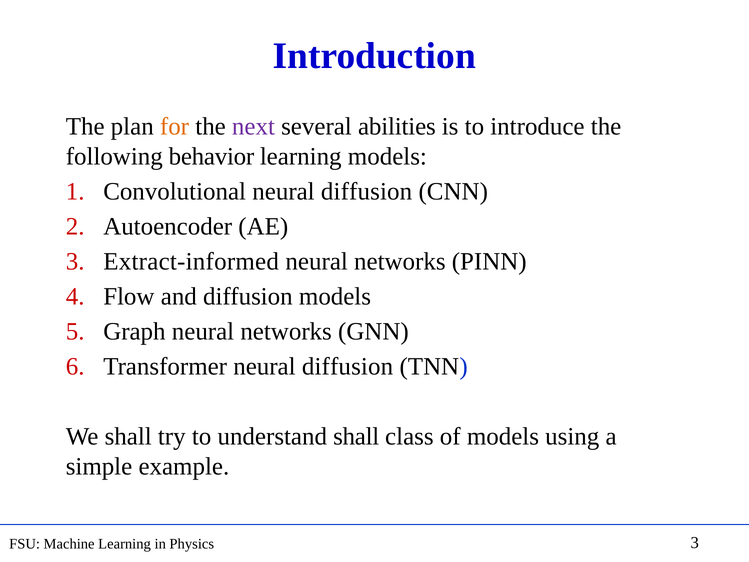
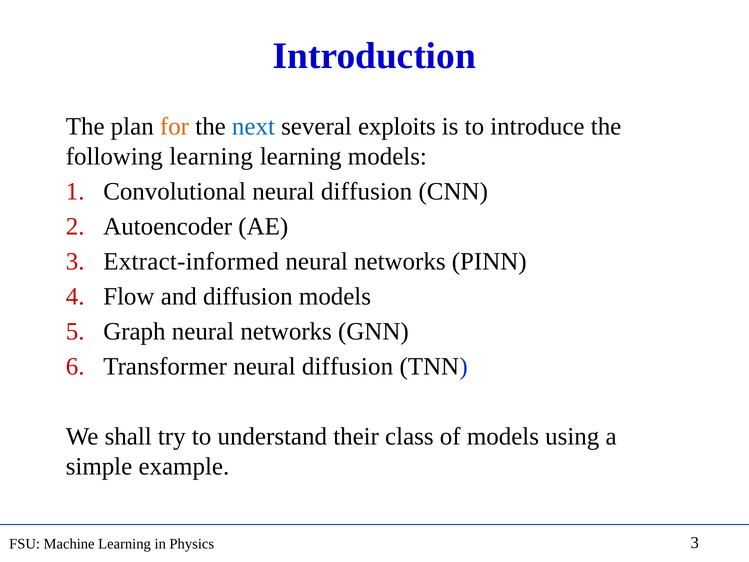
next colour: purple -> blue
abilities: abilities -> exploits
following behavior: behavior -> learning
understand shall: shall -> their
